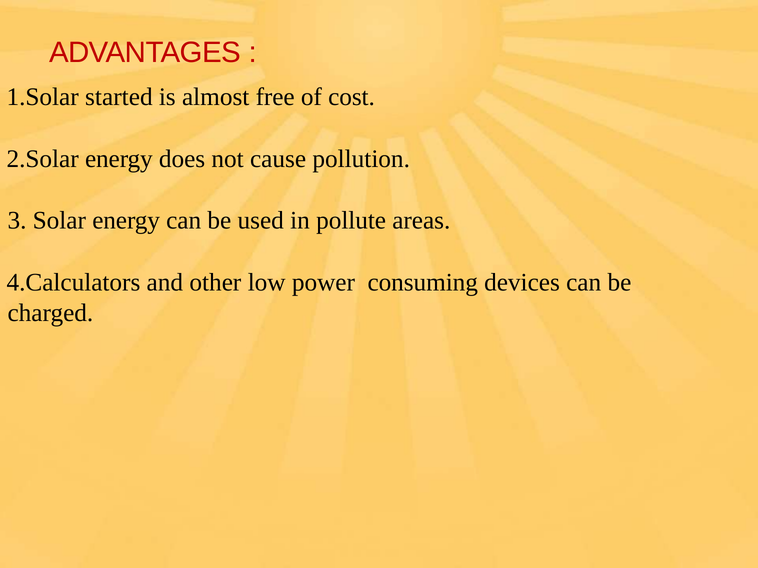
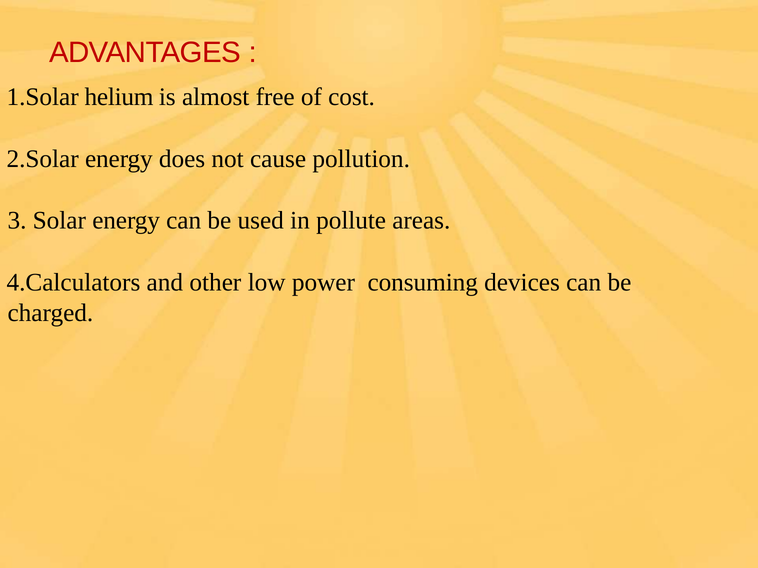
started: started -> helium
